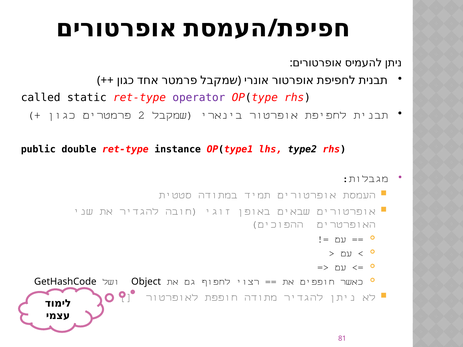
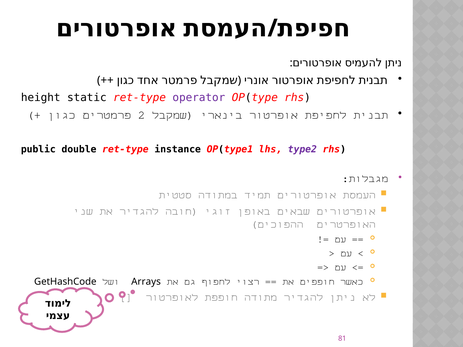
called: called -> height
type2 colour: black -> purple
Object: Object -> Arrays
